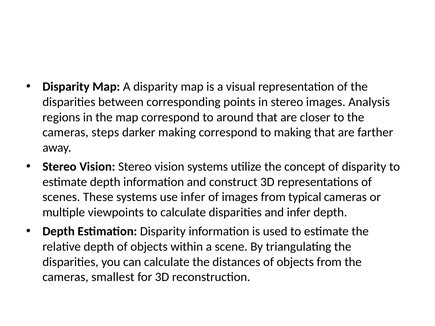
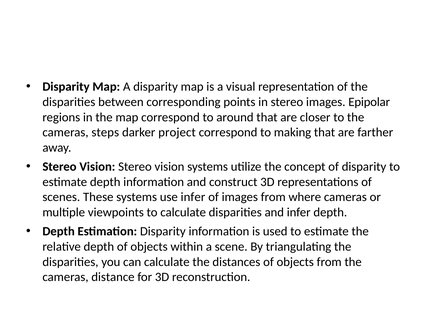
Analysis: Analysis -> Epipolar
darker making: making -> project
typical: typical -> where
smallest: smallest -> distance
